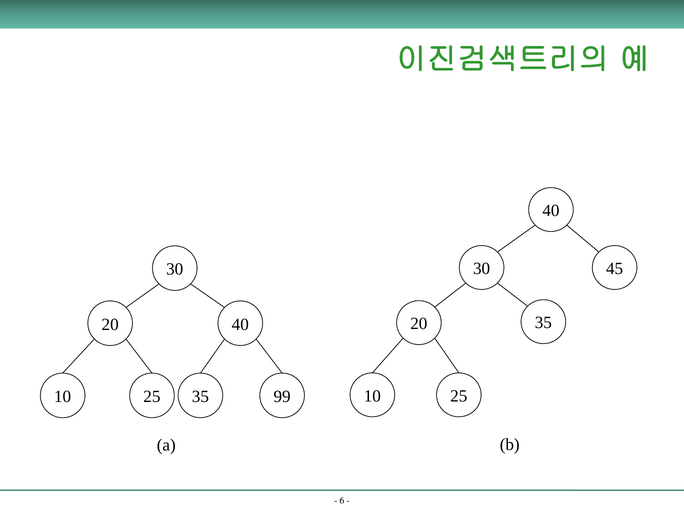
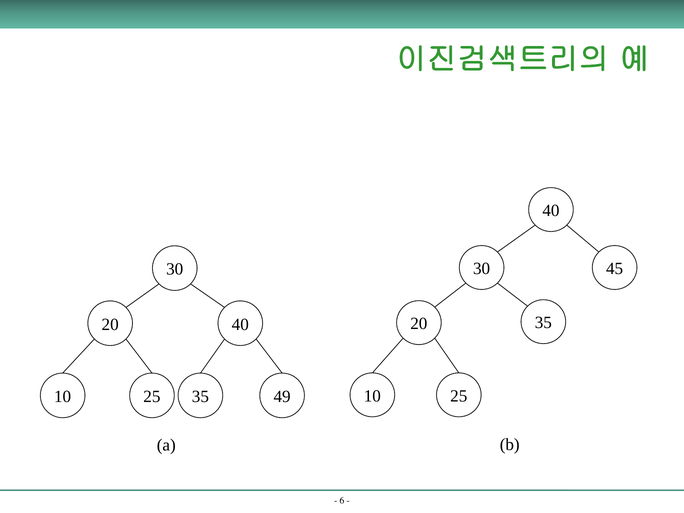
99: 99 -> 49
